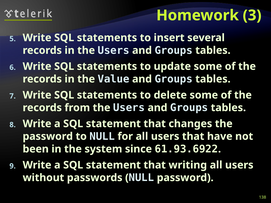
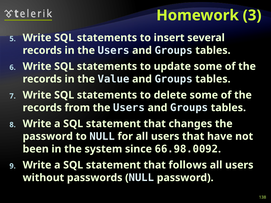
61.93.6922: 61.93.6922 -> 66.98.0092
writing: writing -> follows
